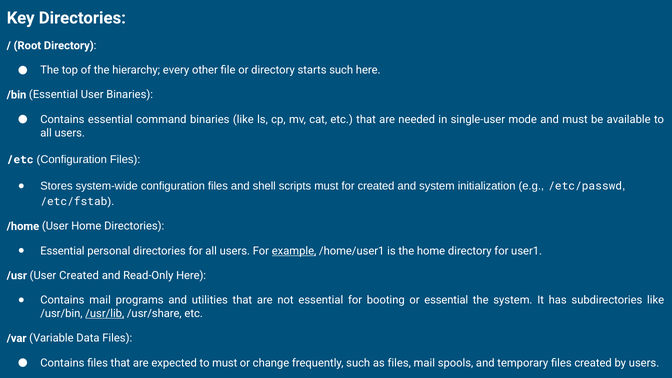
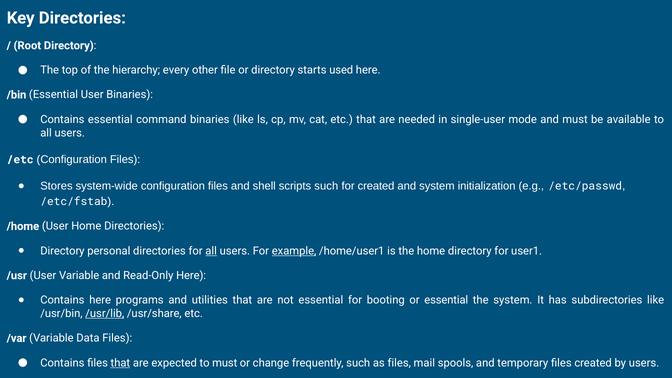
starts such: such -> used
scripts must: must -> such
Essential at (62, 251): Essential -> Directory
all at (211, 251) underline: none -> present
User Created: Created -> Variable
Contains mail: mail -> here
that at (120, 363) underline: none -> present
